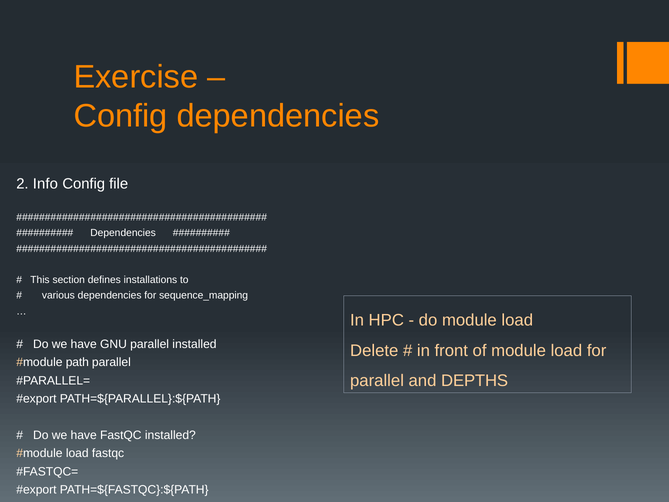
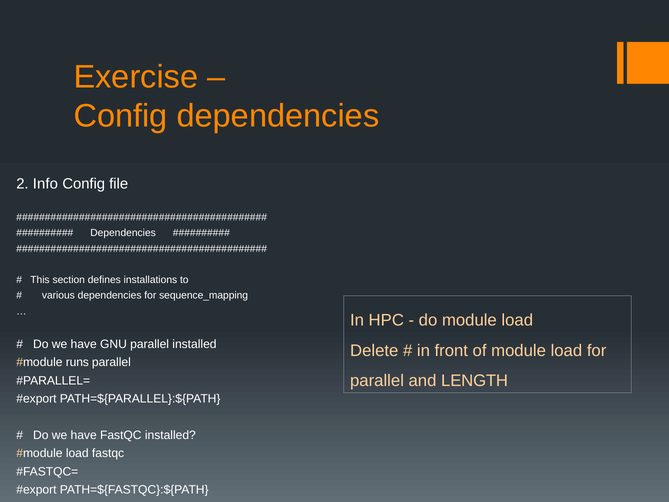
path: path -> runs
DEPTHS: DEPTHS -> LENGTH
